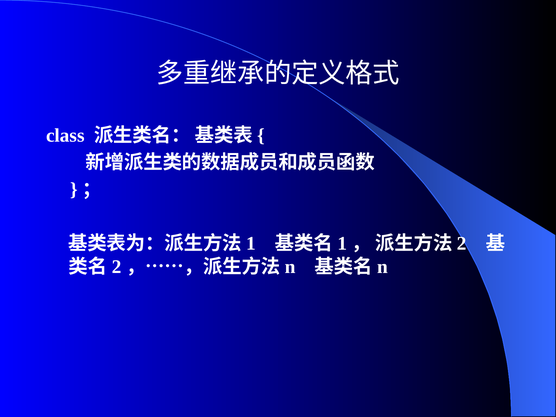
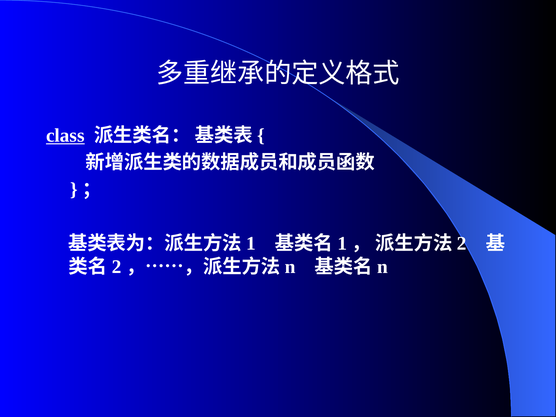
class underline: none -> present
